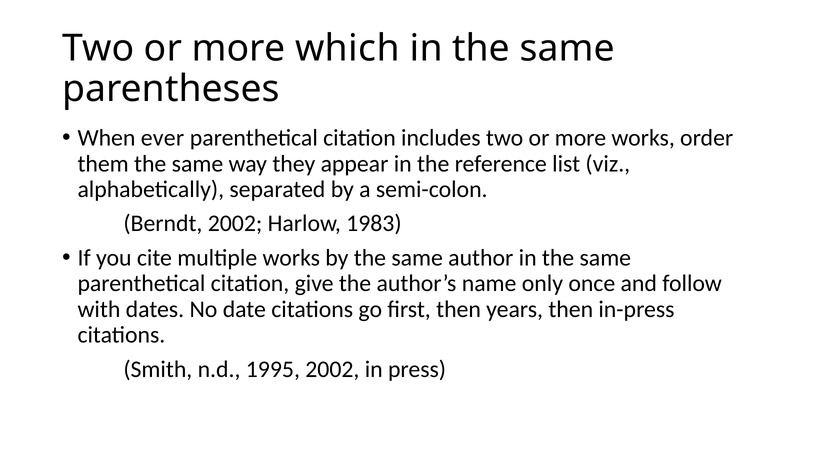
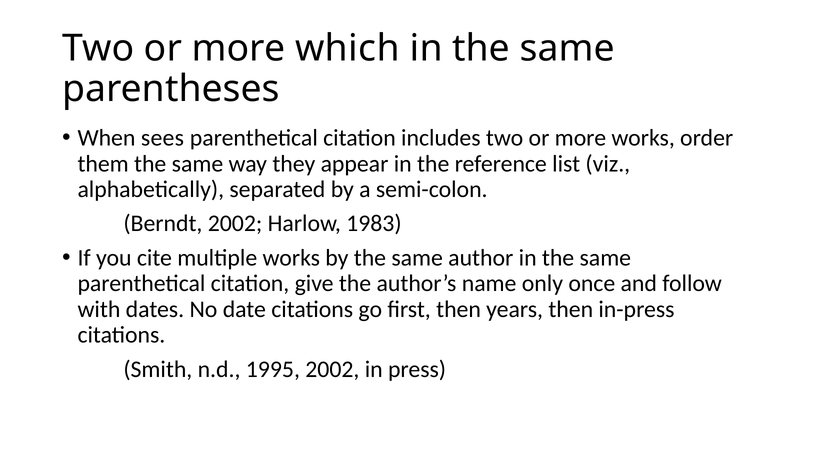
ever: ever -> sees
